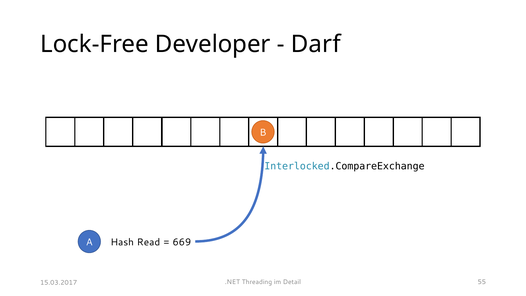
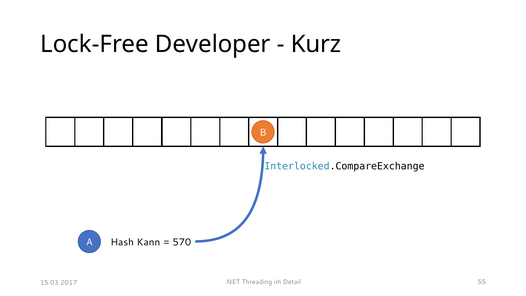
Darf: Darf -> Kurz
Read: Read -> Kann
669: 669 -> 570
